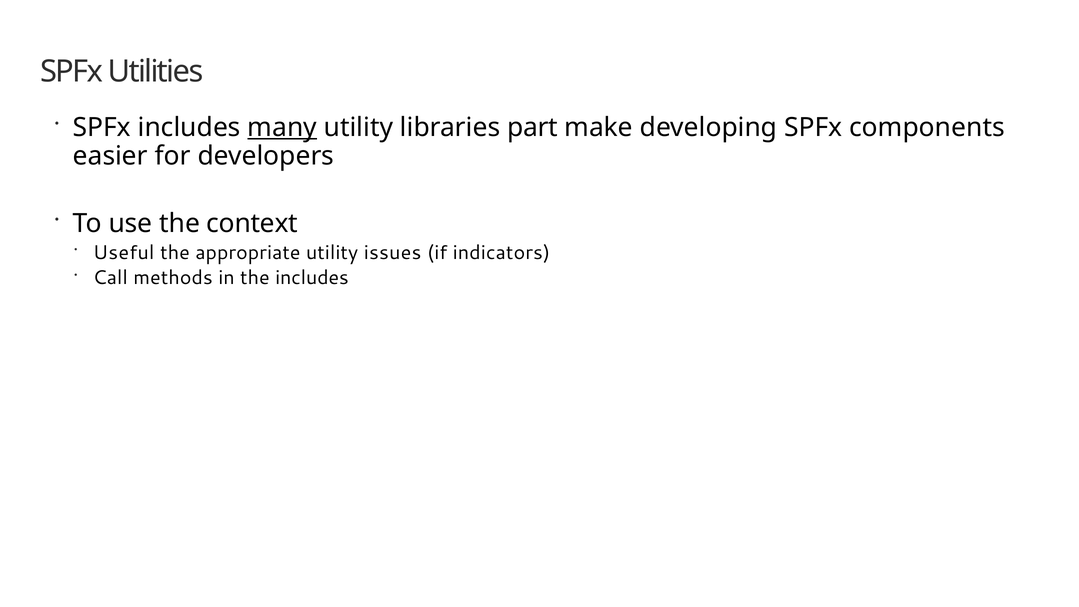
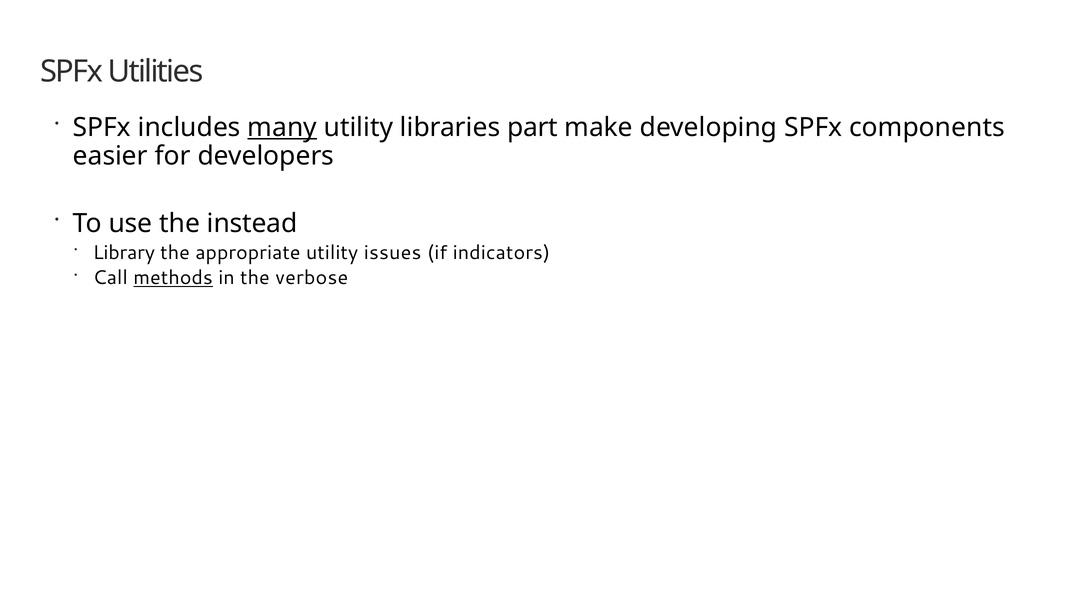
context: context -> instead
Useful: Useful -> Library
methods underline: none -> present
the includes: includes -> verbose
